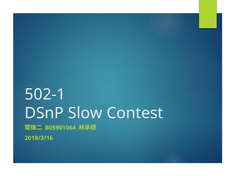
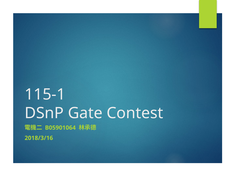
502-1: 502-1 -> 115-1
Slow: Slow -> Gate
